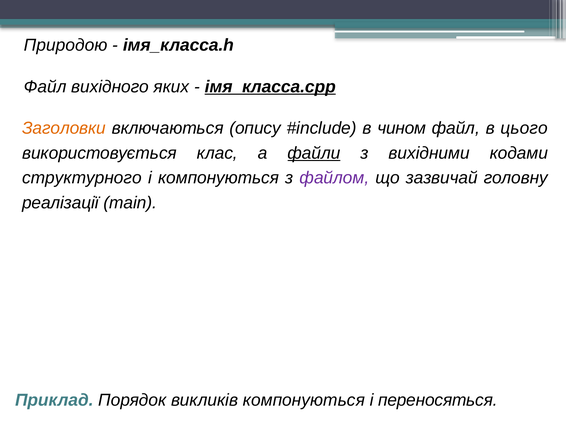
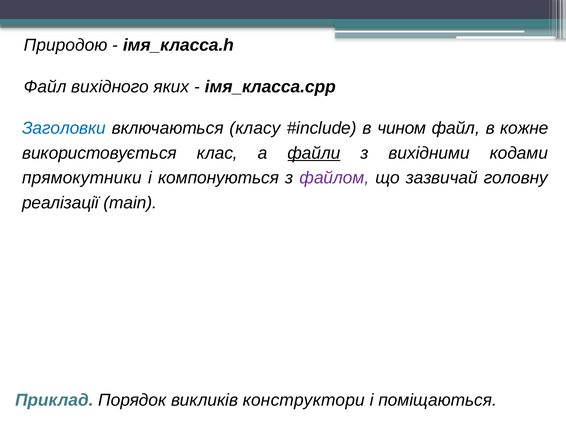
імя_класса.cpp underline: present -> none
Заголовки colour: orange -> blue
опису: опису -> класу
цього: цього -> кожне
структурного: структурного -> прямокутники
викликів компонуються: компонуються -> конструктори
переносяться: переносяться -> поміщаються
